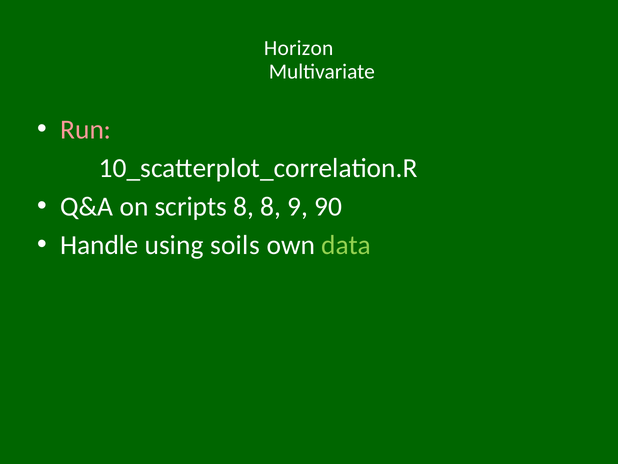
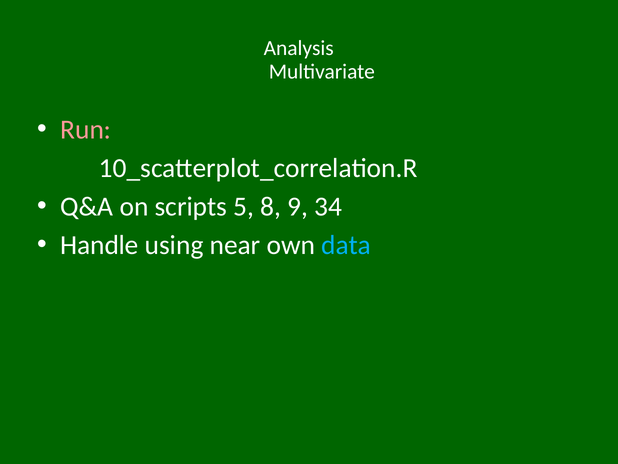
Horizon: Horizon -> Analysis
scripts 8: 8 -> 5
90: 90 -> 34
soils: soils -> near
data colour: light green -> light blue
